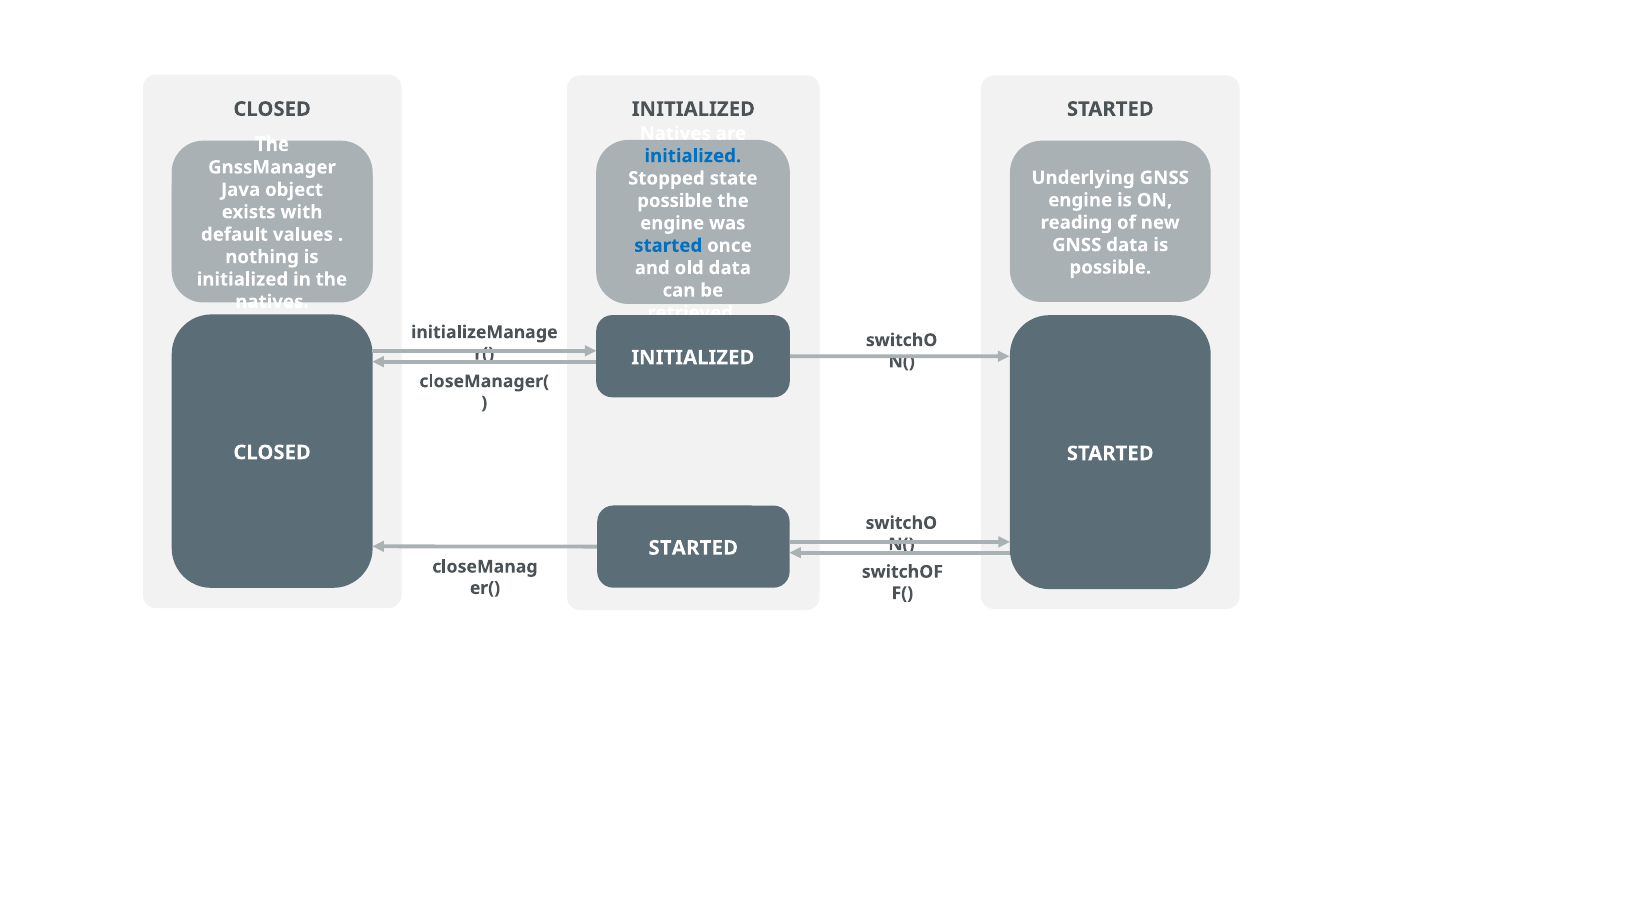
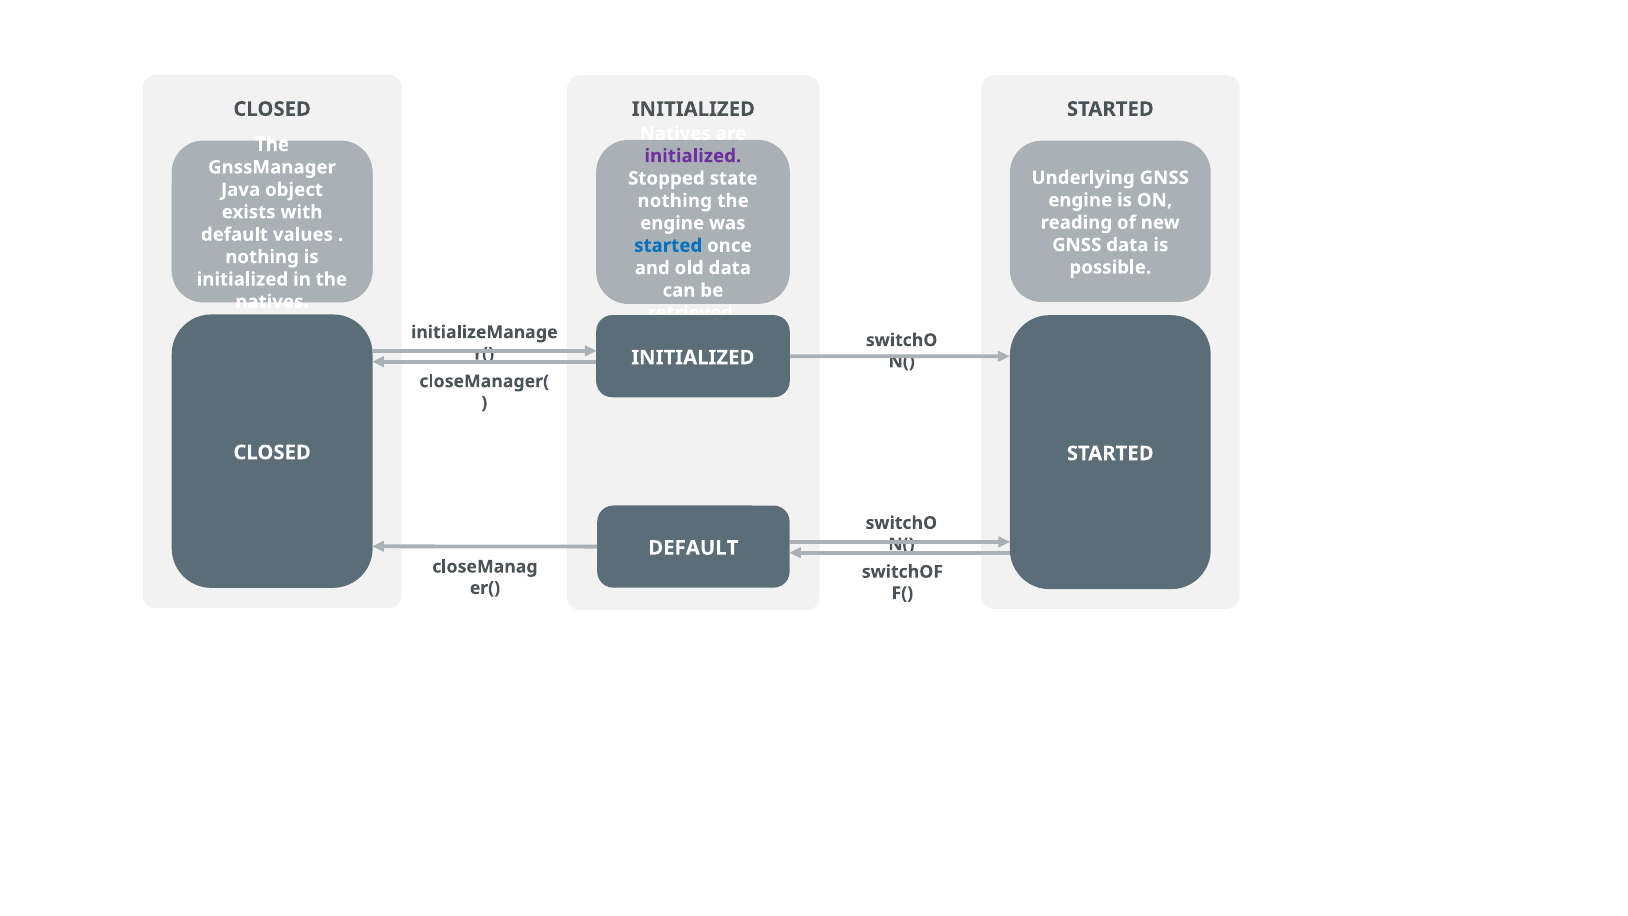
initialized at (693, 156) colour: blue -> purple
possible at (675, 201): possible -> nothing
STARTED at (693, 548): STARTED -> DEFAULT
